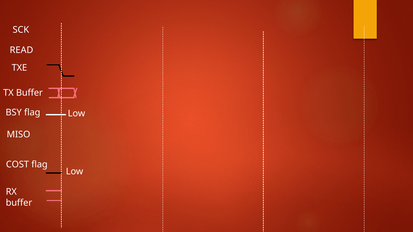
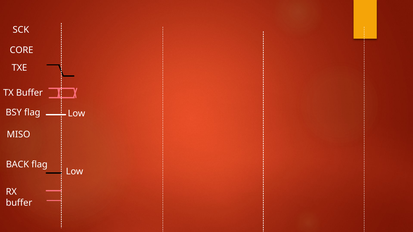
READ: READ -> CORE
COST: COST -> BACK
